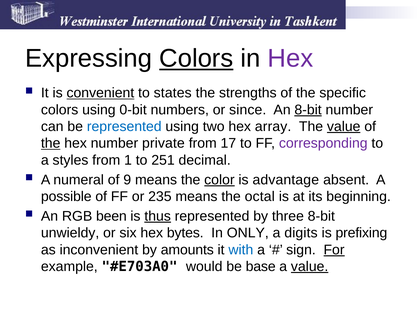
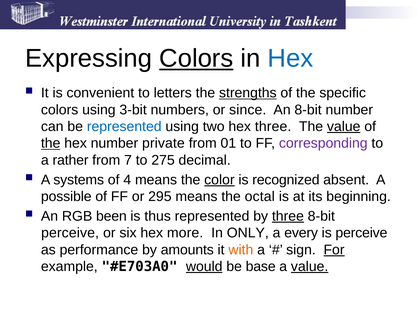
Hex at (290, 58) colour: purple -> blue
convenient underline: present -> none
states: states -> letters
strengths underline: none -> present
0-bit: 0-bit -> 3-bit
8-bit at (308, 110) underline: present -> none
hex array: array -> three
17: 17 -> 01
styles: styles -> rather
1: 1 -> 7
251: 251 -> 275
numeral: numeral -> systems
9: 9 -> 4
advantage: advantage -> recognized
235: 235 -> 295
thus underline: present -> none
three at (288, 216) underline: none -> present
unwieldy at (70, 233): unwieldy -> perceive
bytes: bytes -> more
digits: digits -> every
is prefixing: prefixing -> perceive
inconvenient: inconvenient -> performance
with colour: blue -> orange
would underline: none -> present
